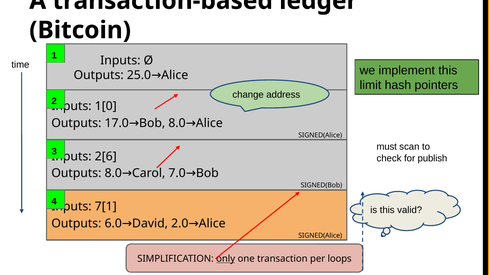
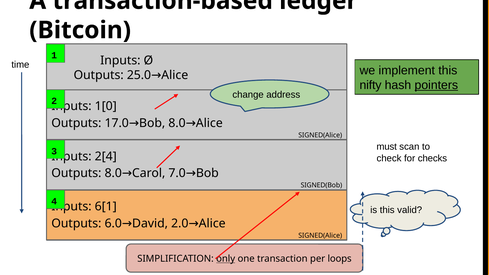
limit: limit -> nifty
pointers underline: none -> present
2[6: 2[6 -> 2[4
publish: publish -> checks
7[1: 7[1 -> 6[1
